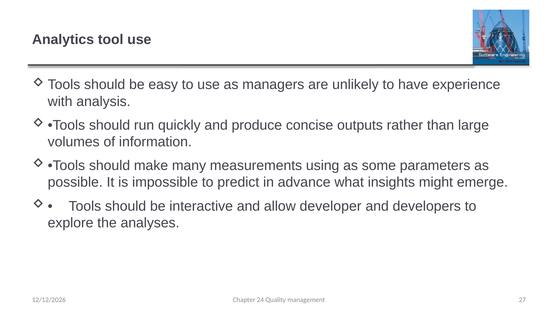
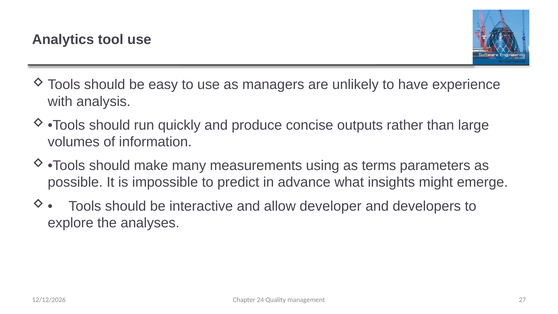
some: some -> terms
